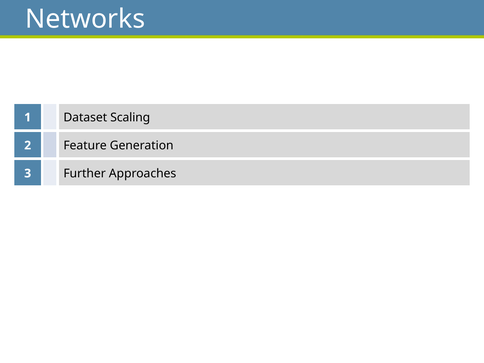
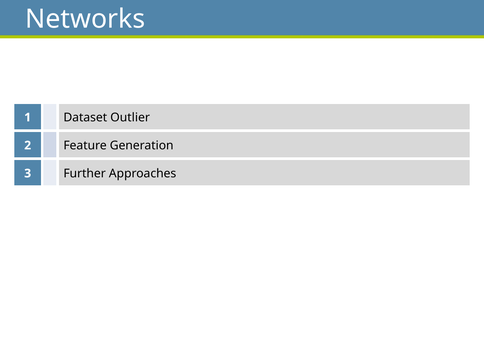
Scaling: Scaling -> Outlier
